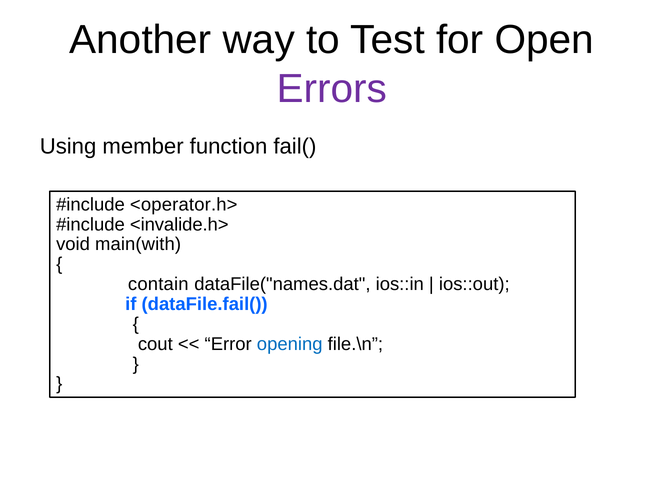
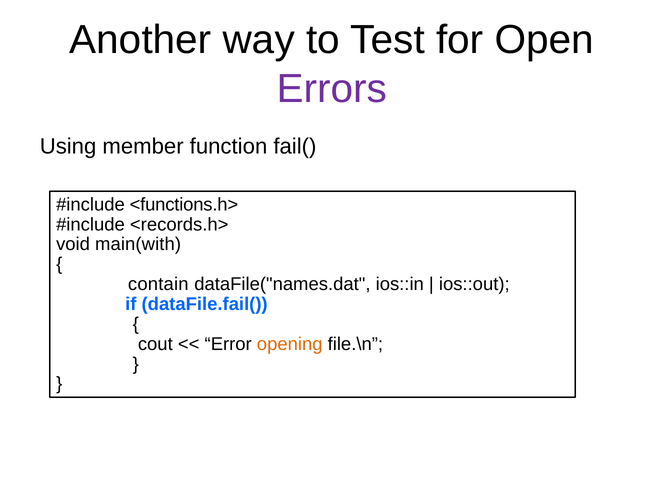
<operator.h>: <operator.h> -> <functions.h>
<invalide.h>: <invalide.h> -> <records.h>
opening colour: blue -> orange
